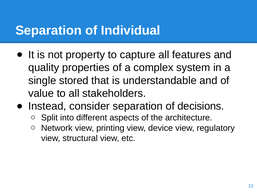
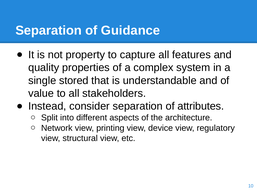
Individual: Individual -> Guidance
decisions: decisions -> attributes
